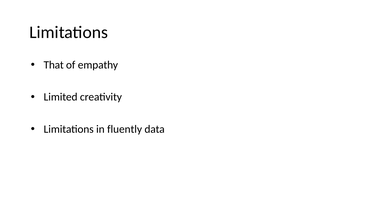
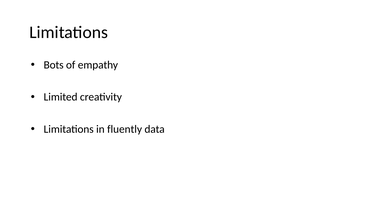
That: That -> Bots
